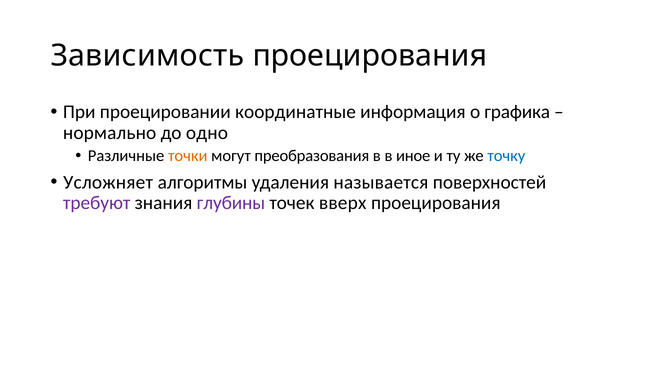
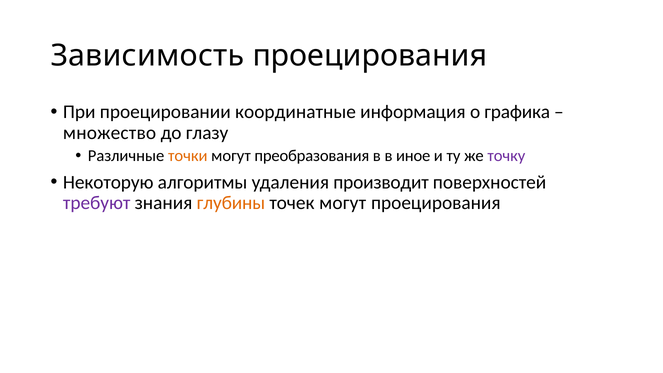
нормально: нормально -> множество
одно: одно -> глазу
точку colour: blue -> purple
Усложняет: Усложняет -> Некоторую
называется: называется -> производит
глубины colour: purple -> orange
точек вверх: вверх -> могут
